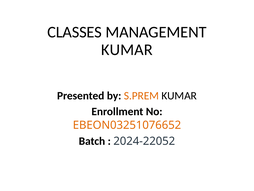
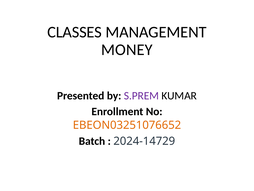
KUMAR at (127, 50): KUMAR -> MONEY
S.PREM colour: orange -> purple
2024-22052: 2024-22052 -> 2024-14729
